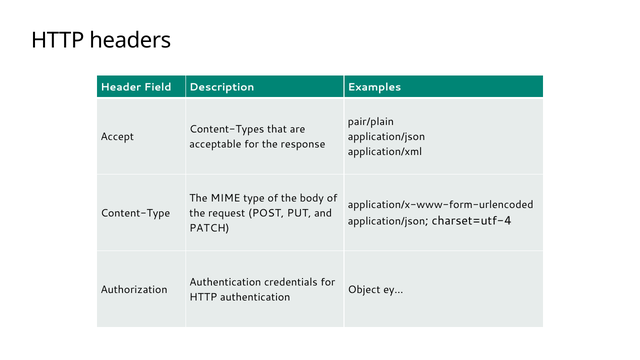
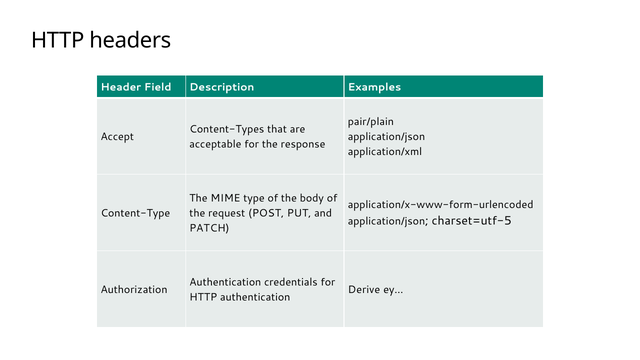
charset=utf-4: charset=utf-4 -> charset=utf-5
Object: Object -> Derive
